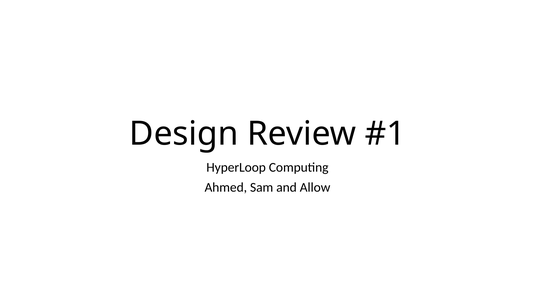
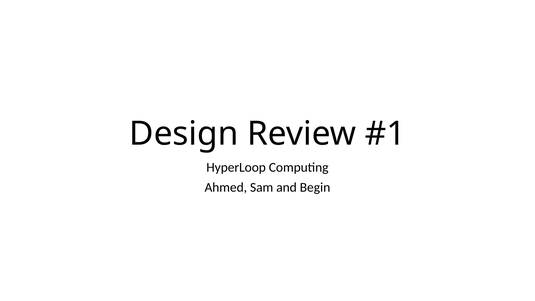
Allow: Allow -> Begin
